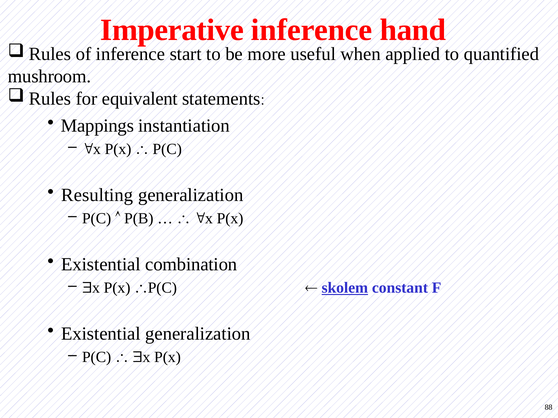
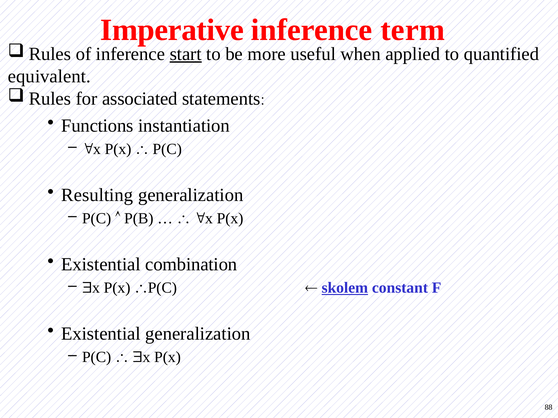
hand: hand -> term
start underline: none -> present
mushroom: mushroom -> equivalent
equivalent: equivalent -> associated
Mappings: Mappings -> Functions
